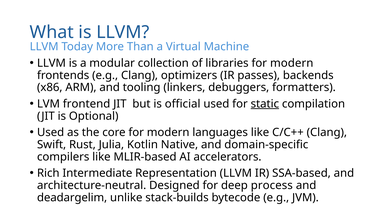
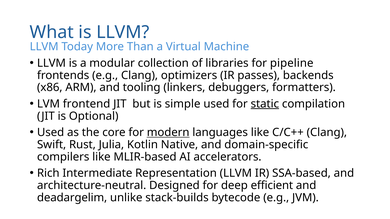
libraries for modern: modern -> pipeline
official: official -> simple
modern at (168, 133) underline: none -> present
process: process -> efficient
